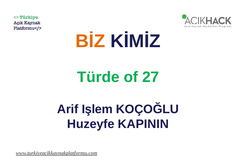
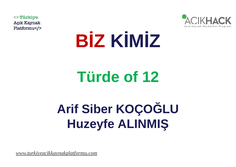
BİZ colour: orange -> red
27: 27 -> 12
Işlem: Işlem -> Siber
KAPININ: KAPININ -> ALINMIŞ
